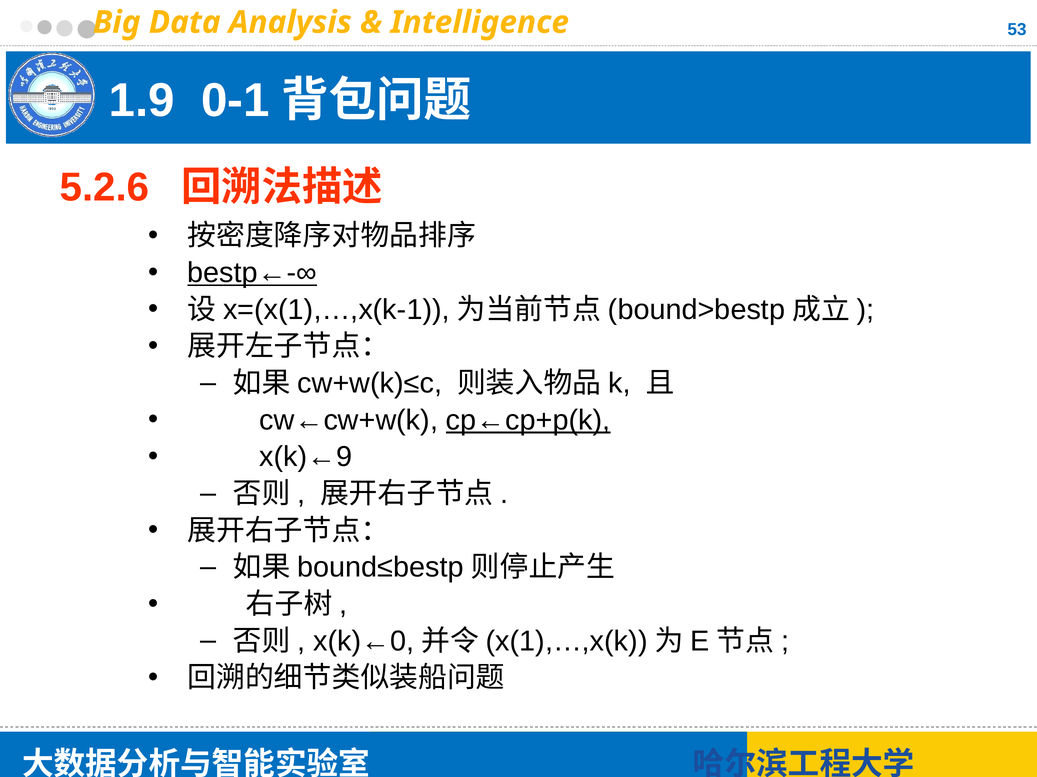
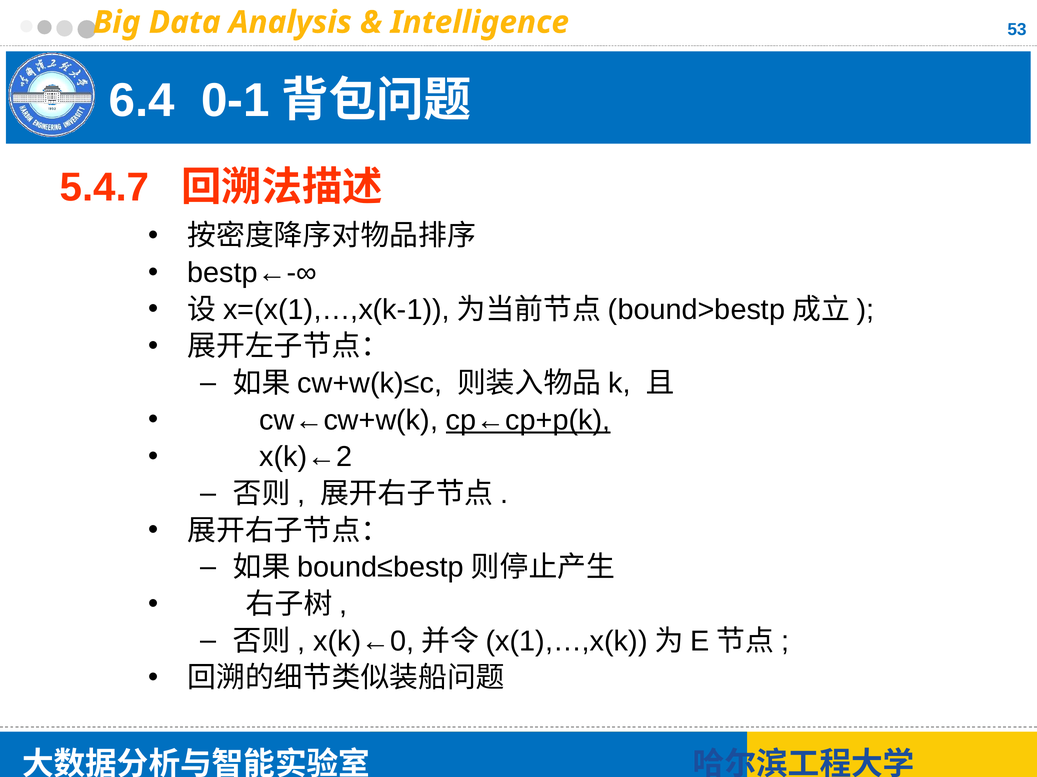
1.9: 1.9 -> 6.4
5.2.6: 5.2.6 -> 5.4.7
bestp←-∞ underline: present -> none
x(k)←9: x(k)←9 -> x(k)←2
